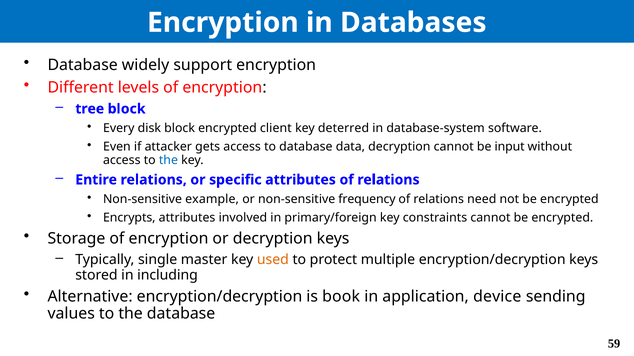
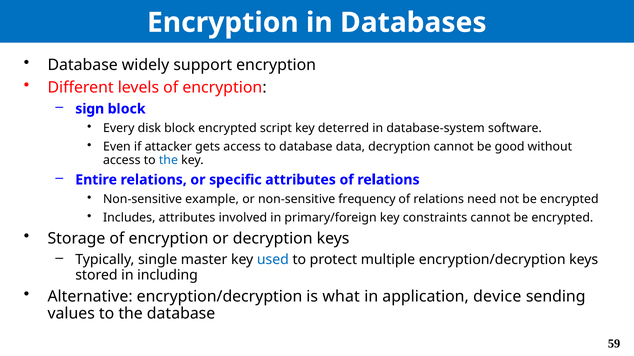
tree: tree -> sign
client: client -> script
input: input -> good
Encrypts: Encrypts -> Includes
used colour: orange -> blue
book: book -> what
